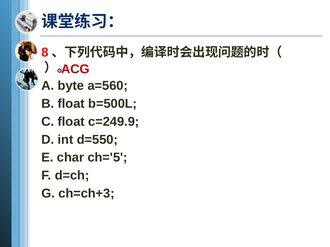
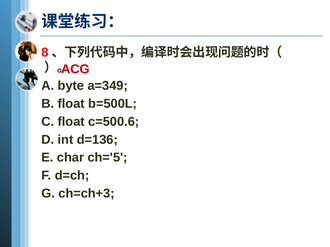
a=560: a=560 -> a=349
c=249.9: c=249.9 -> c=500.6
d=550: d=550 -> d=136
